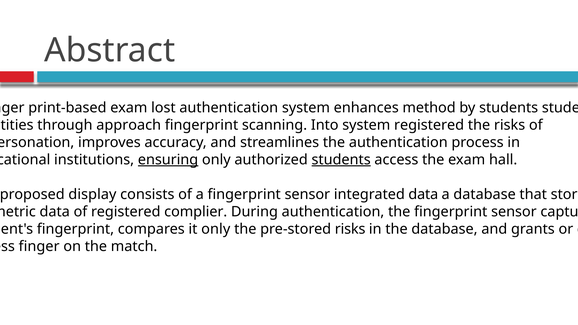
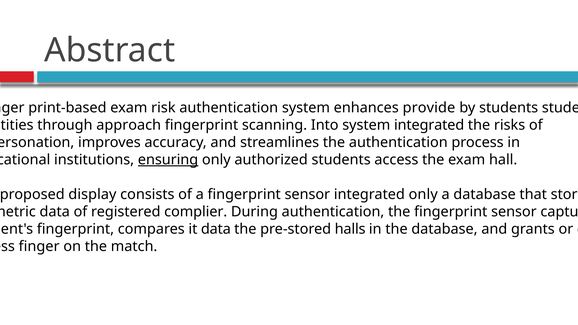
lost: lost -> risk
method: method -> provide
system registered: registered -> integrated
students at (341, 160) underline: present -> none
integrated data: data -> only
it only: only -> data
pre-stored risks: risks -> halls
